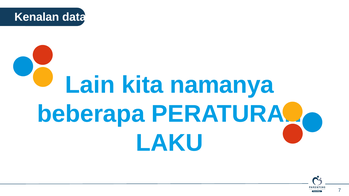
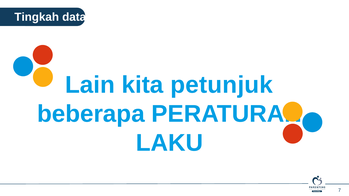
Kenalan: Kenalan -> Tingkah
namanya: namanya -> petunjuk
